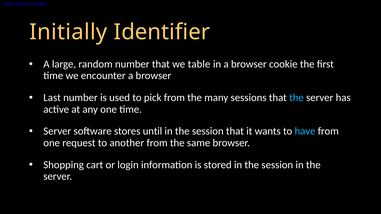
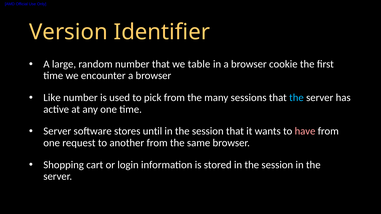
Initially: Initially -> Version
Last: Last -> Like
have colour: light blue -> pink
